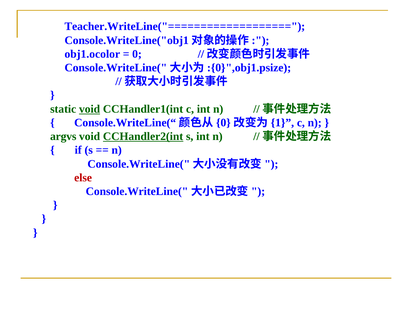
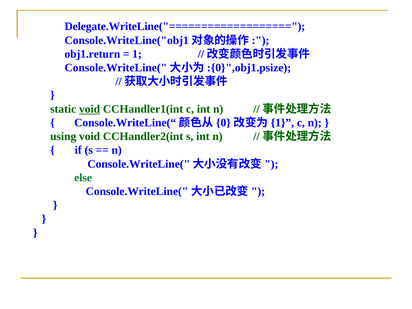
Teacher.WriteLine("===================: Teacher.WriteLine("=================== -> Delegate.WriteLine("===================
obj1.ocolor: obj1.ocolor -> obj1.return
0: 0 -> 1
argvs: argvs -> using
CCHandler2(int underline: present -> none
else colour: red -> green
